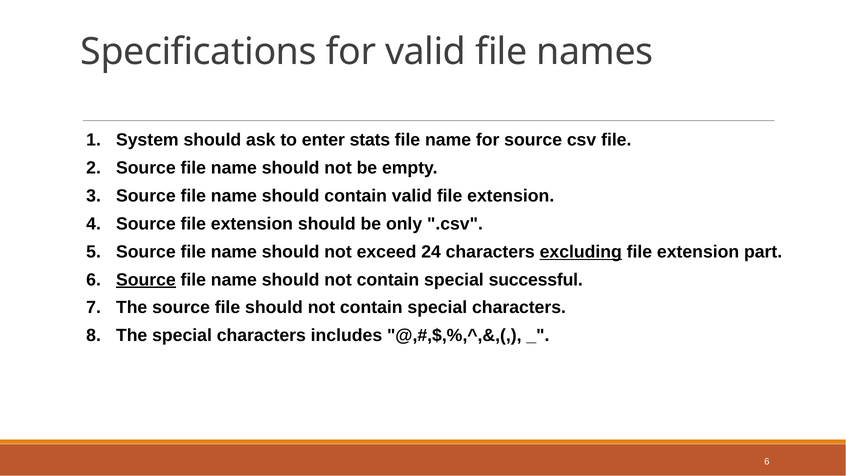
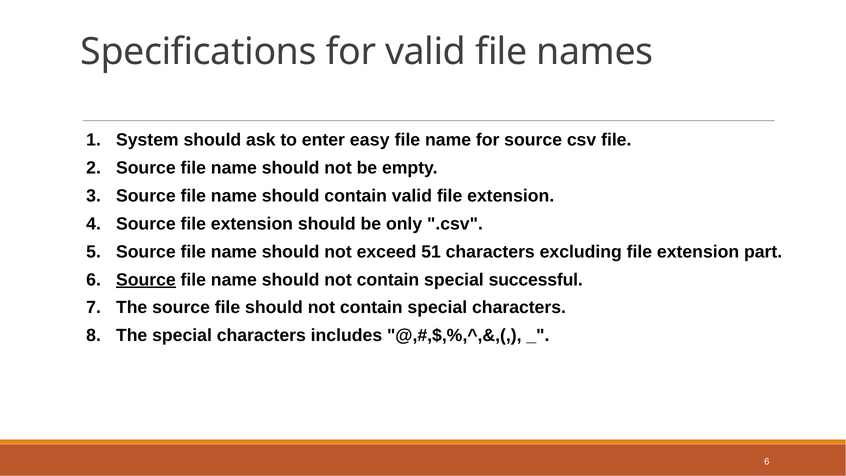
stats: stats -> easy
24: 24 -> 51
excluding underline: present -> none
